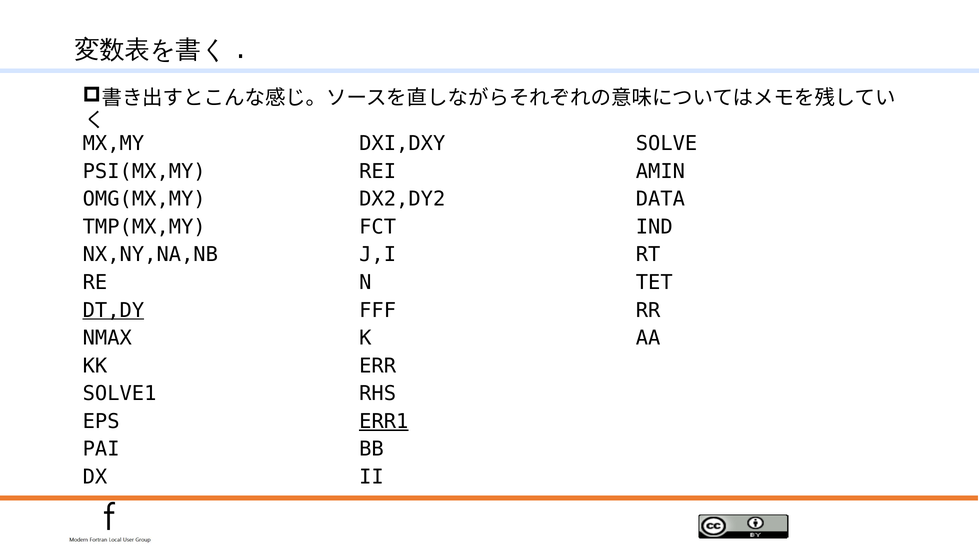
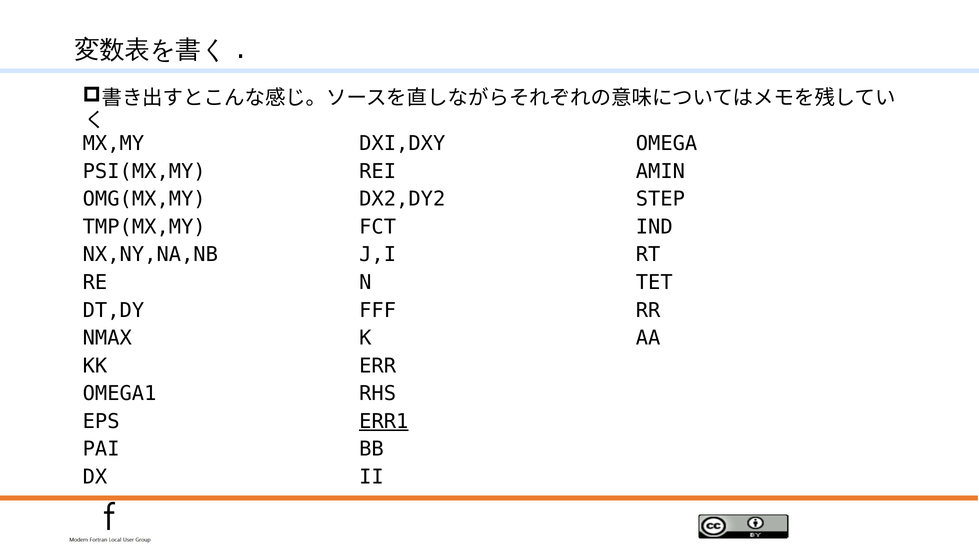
SOLVE: SOLVE -> OMEGA
DATA: DATA -> STEP
DT,DY underline: present -> none
SOLVE1: SOLVE1 -> OMEGA1
